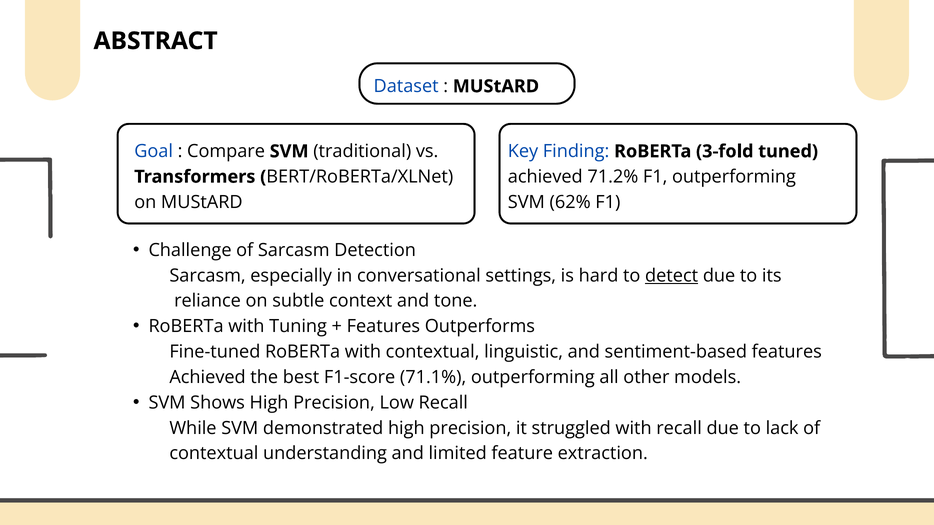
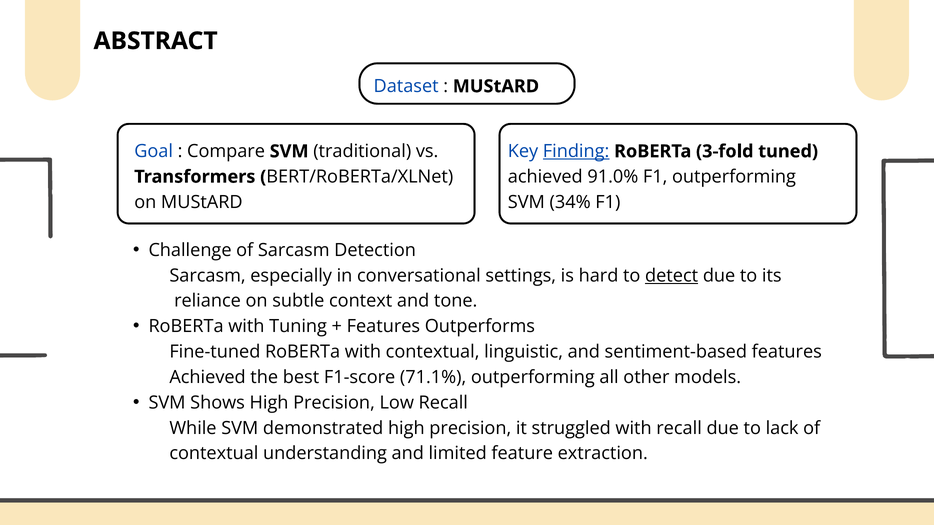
Finding underline: none -> present
71.2%: 71.2% -> 91.0%
62%: 62% -> 34%
